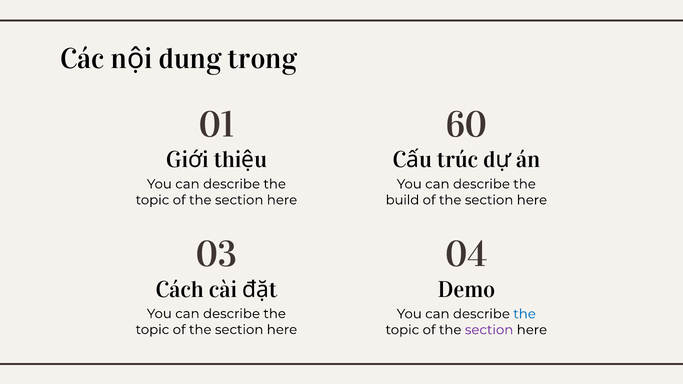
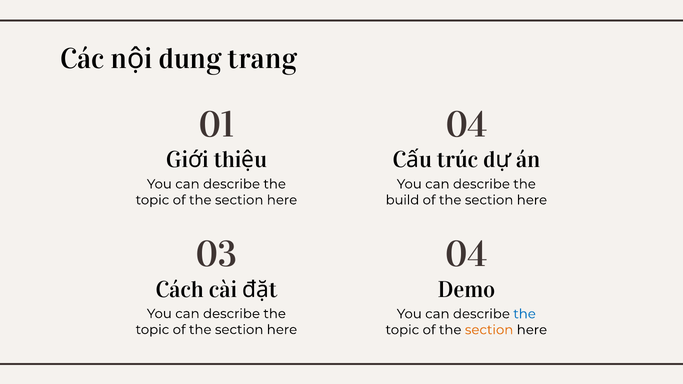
trong: trong -> trang
01 60: 60 -> 04
section at (489, 330) colour: purple -> orange
